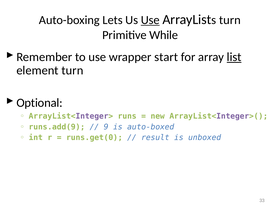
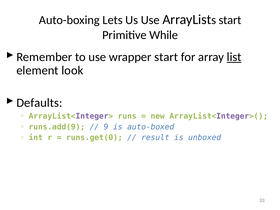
Use at (150, 20) underline: present -> none
turn at (230, 20): turn -> start
element turn: turn -> look
Optional: Optional -> Defaults
